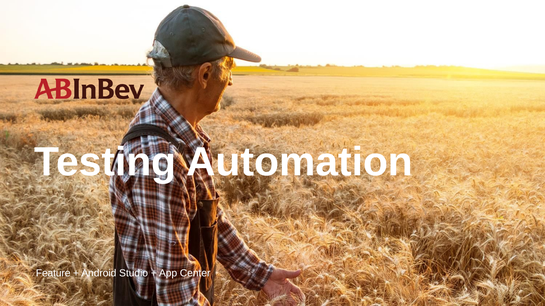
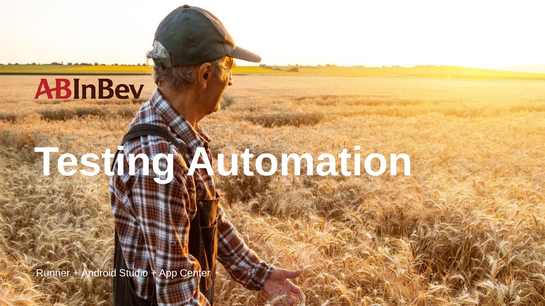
Feature: Feature -> Runner
